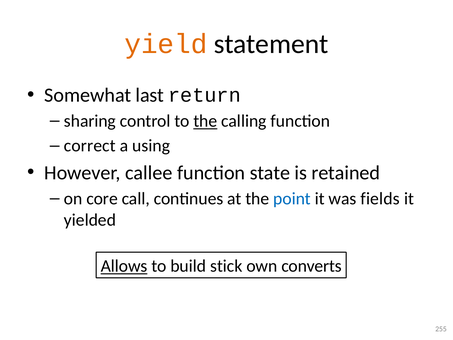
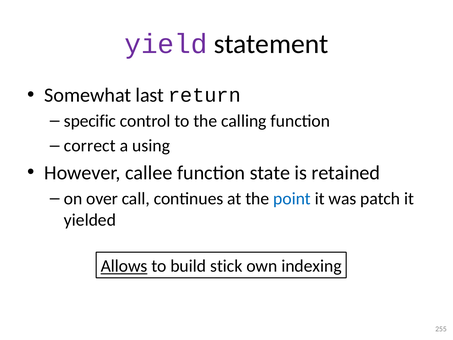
yield colour: orange -> purple
sharing: sharing -> specific
the at (205, 121) underline: present -> none
core: core -> over
fields: fields -> patch
converts: converts -> indexing
